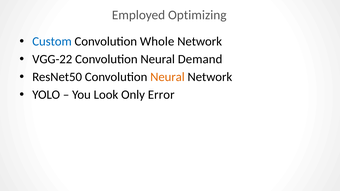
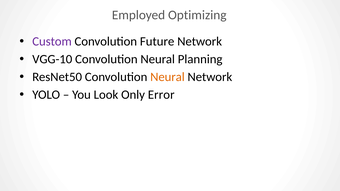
Custom colour: blue -> purple
Whole: Whole -> Future
VGG-22: VGG-22 -> VGG-10
Demand: Demand -> Planning
